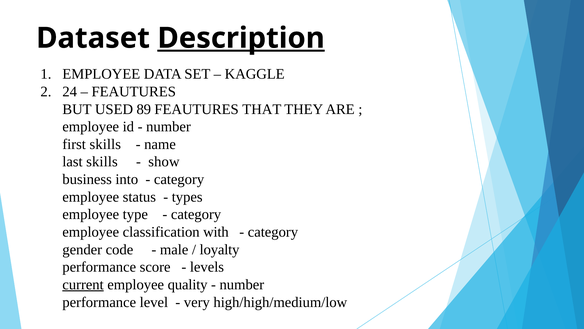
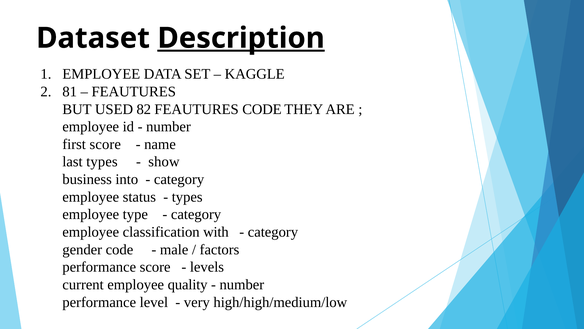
24: 24 -> 81
89: 89 -> 82
FEAUTURES THAT: THAT -> CODE
first skills: skills -> score
last skills: skills -> types
loyalty: loyalty -> factors
current underline: present -> none
